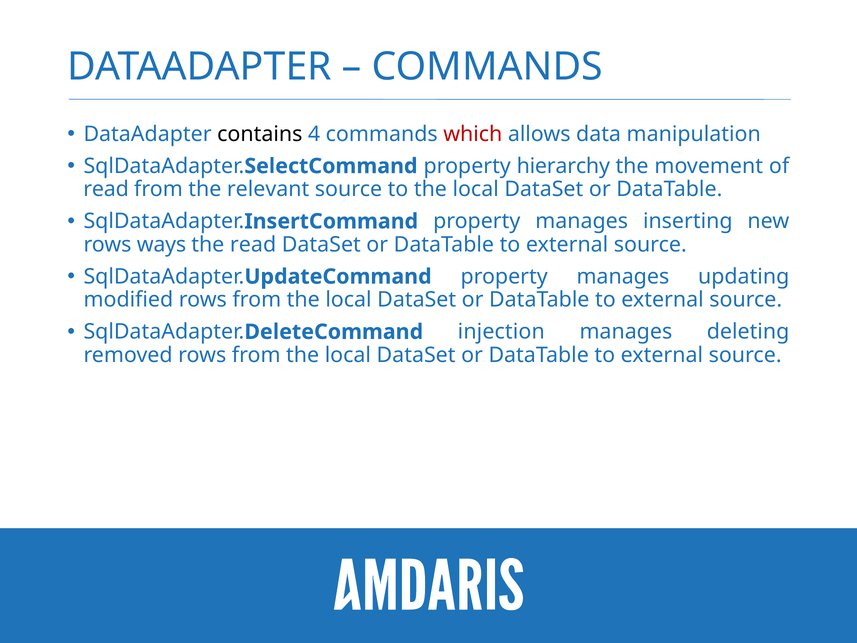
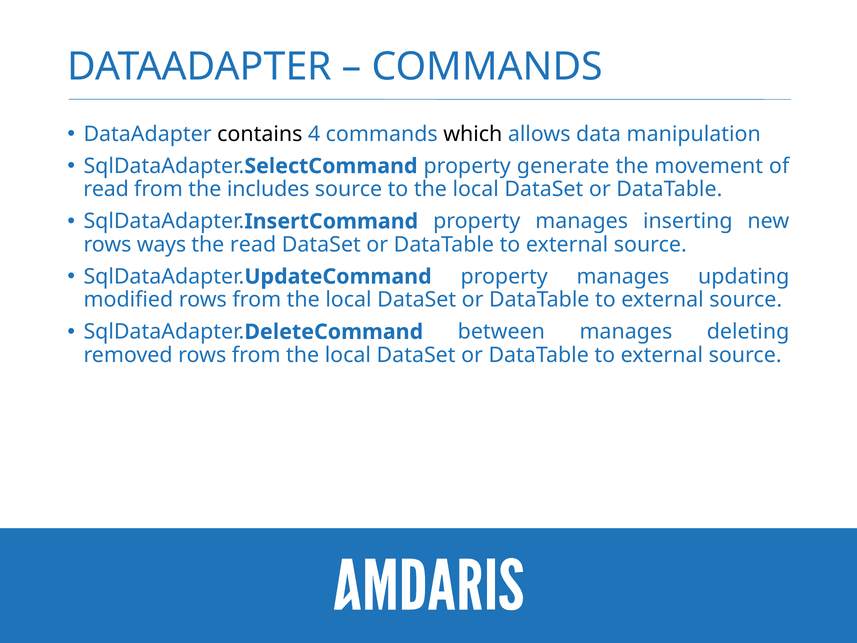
which colour: red -> black
hierarchy: hierarchy -> generate
relevant: relevant -> includes
injection: injection -> between
